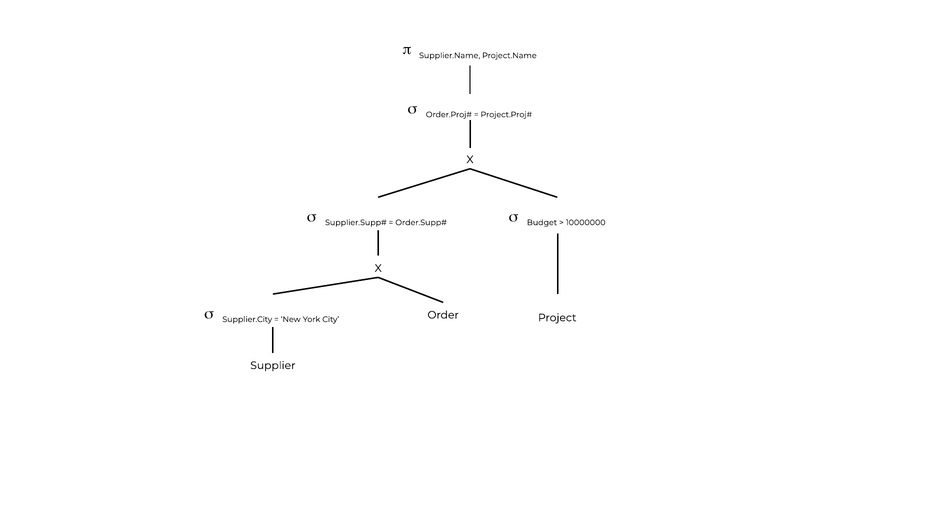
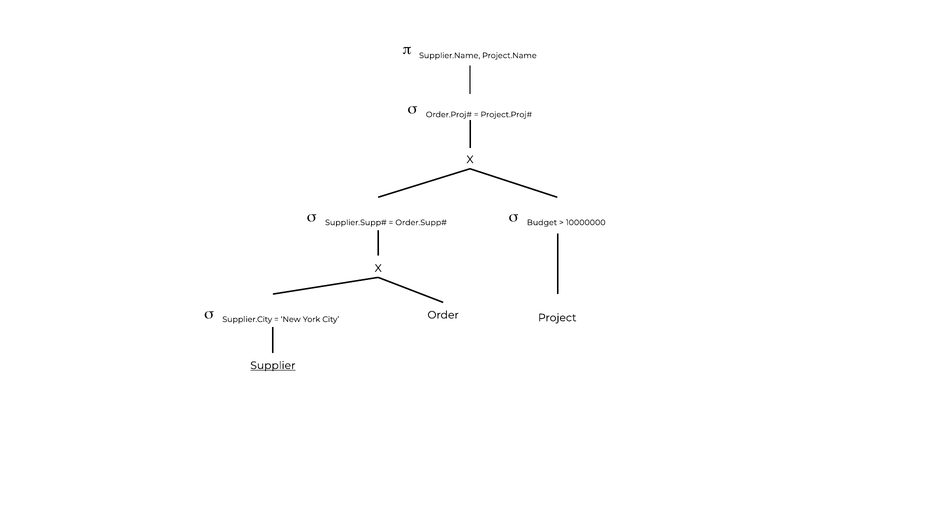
Supplier underline: none -> present
